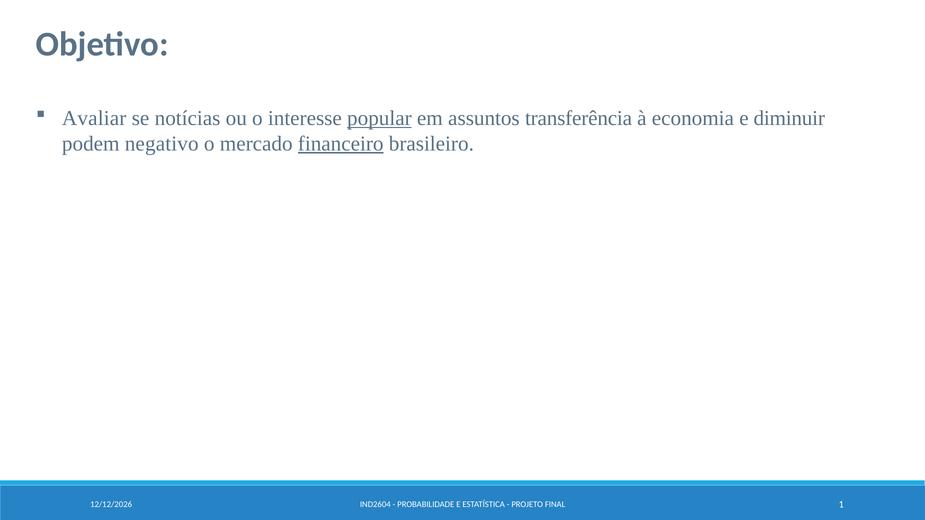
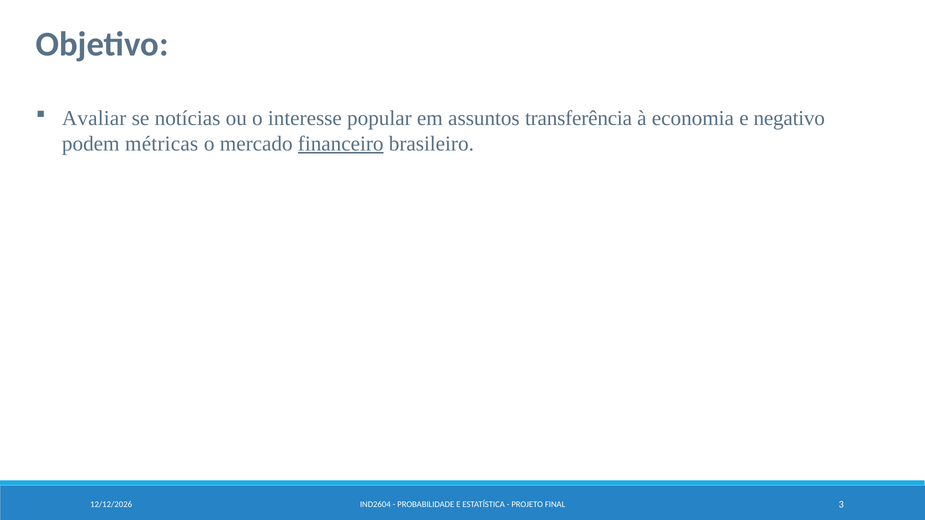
popular underline: present -> none
diminuir: diminuir -> negativo
negativo: negativo -> métricas
1: 1 -> 3
